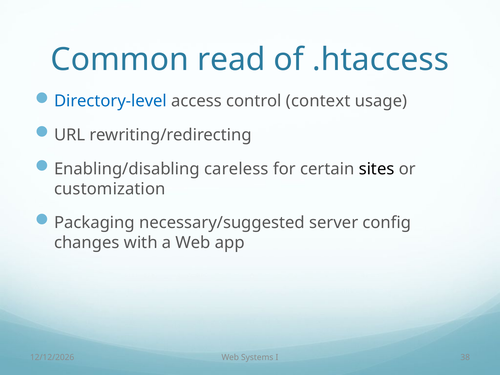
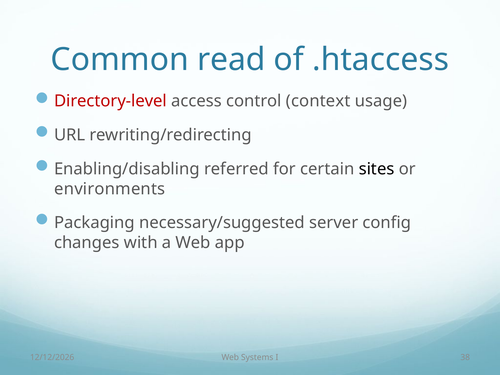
Directory-level colour: blue -> red
careless: careless -> referred
customization: customization -> environments
